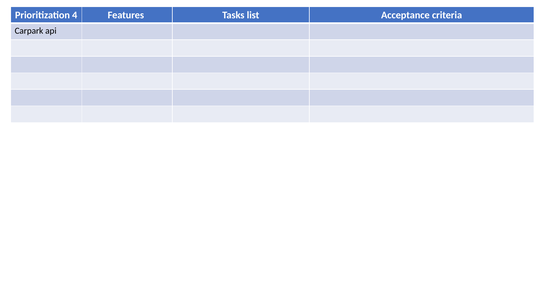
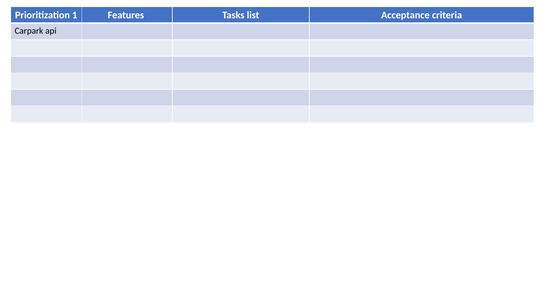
4: 4 -> 1
